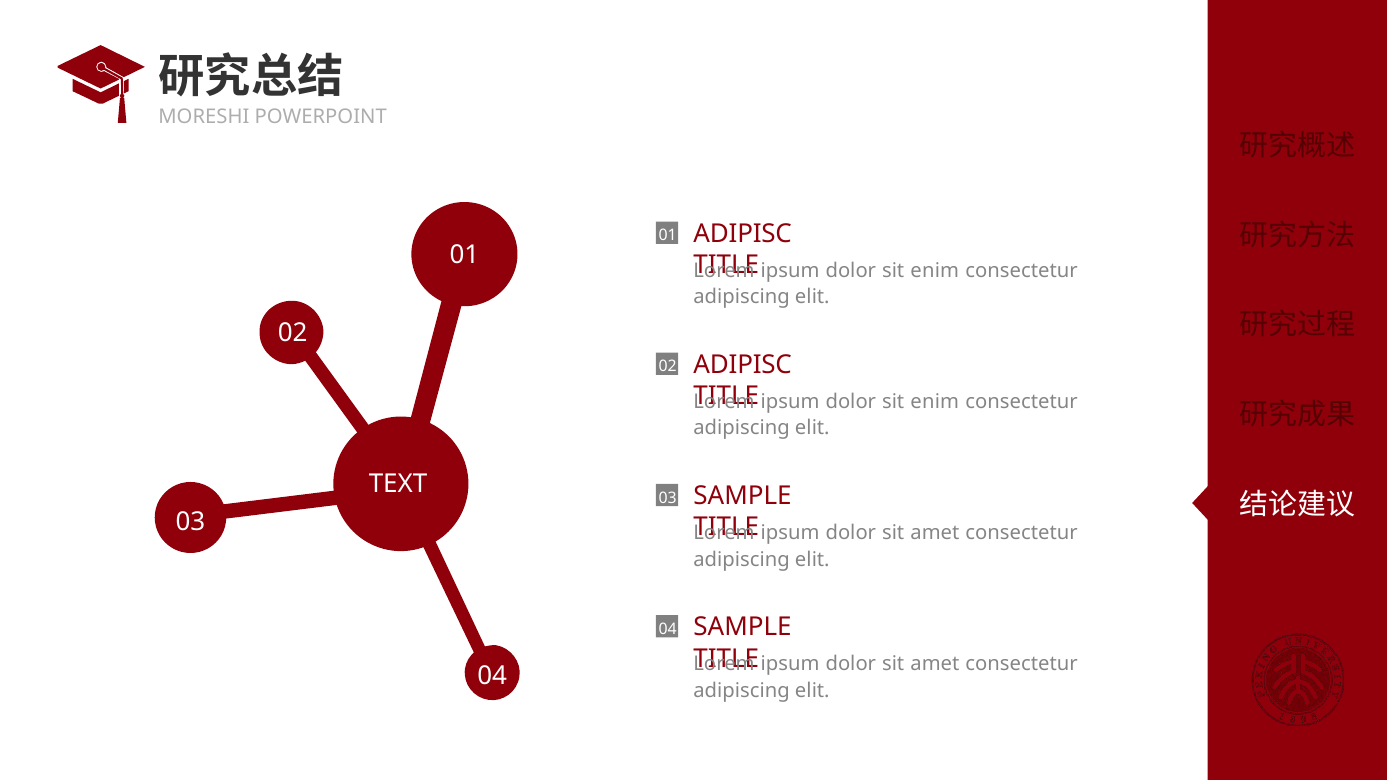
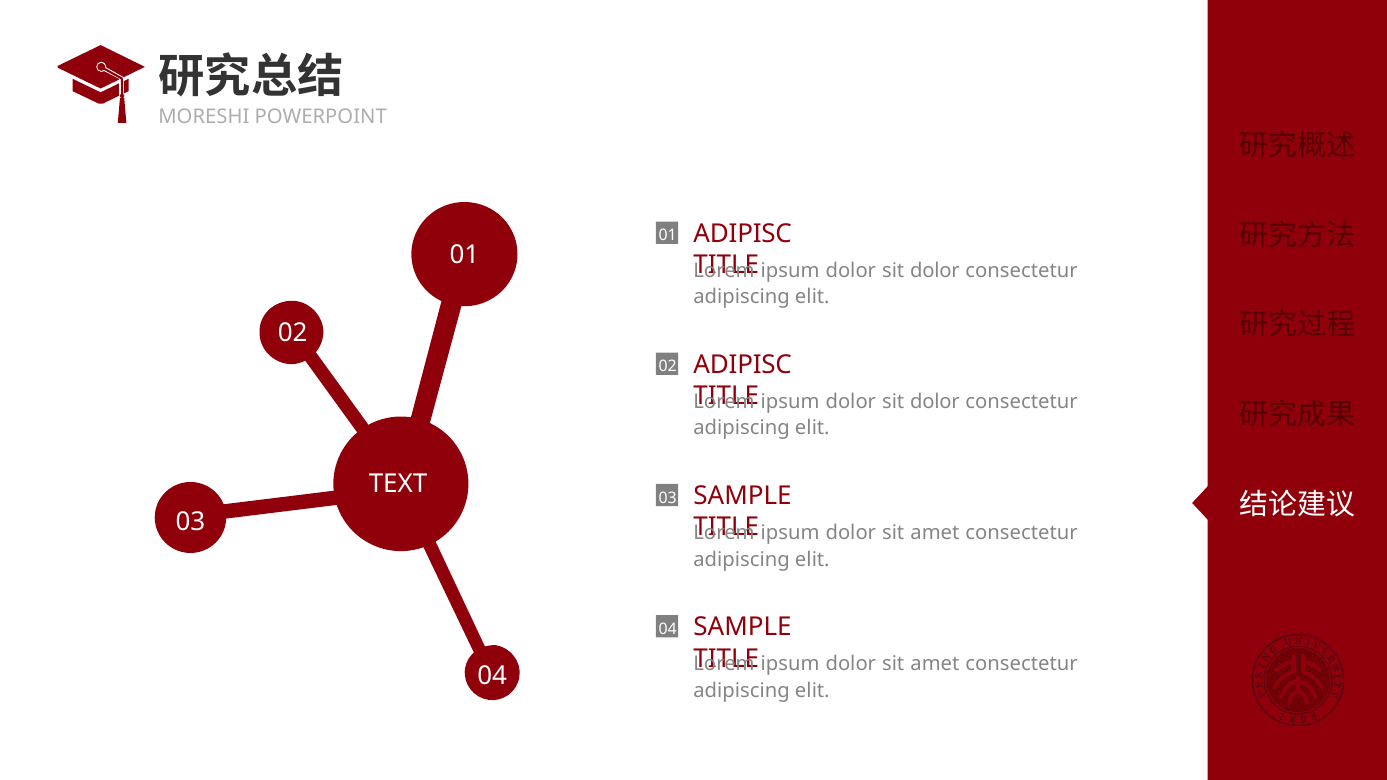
enim at (935, 270): enim -> dolor
enim at (935, 402): enim -> dolor
